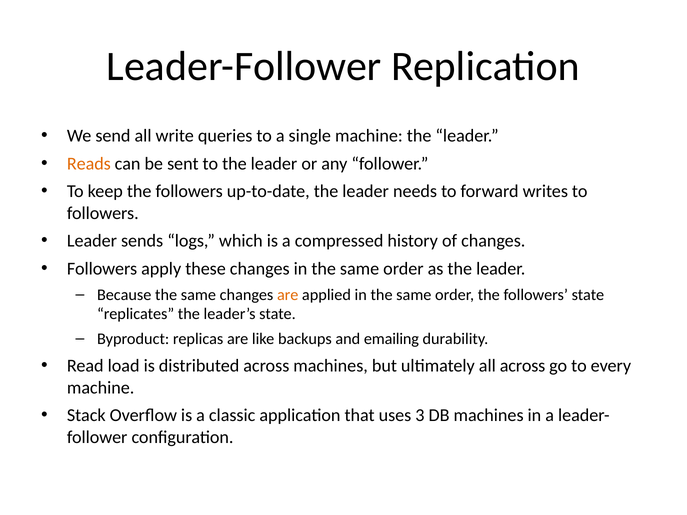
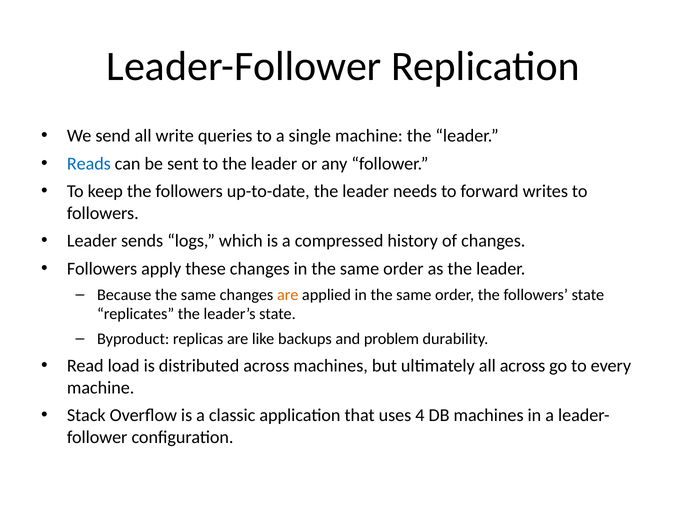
Reads colour: orange -> blue
emailing: emailing -> problem
3: 3 -> 4
